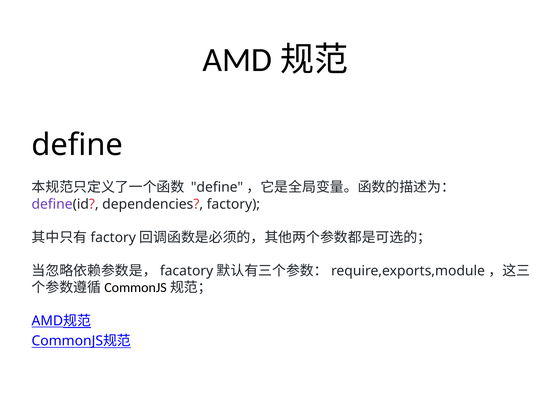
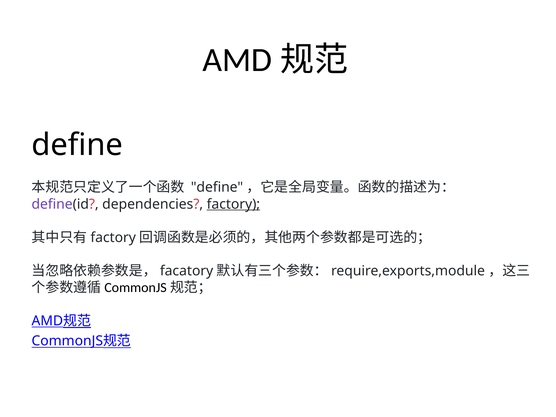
factory underline: none -> present
